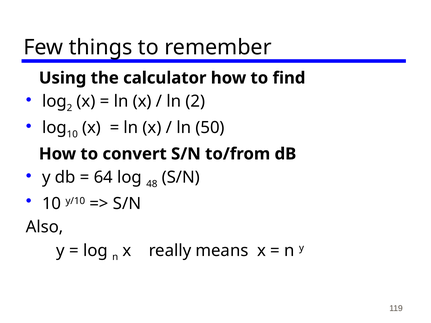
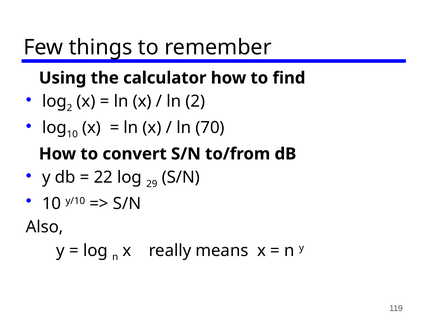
50: 50 -> 70
64: 64 -> 22
48: 48 -> 29
